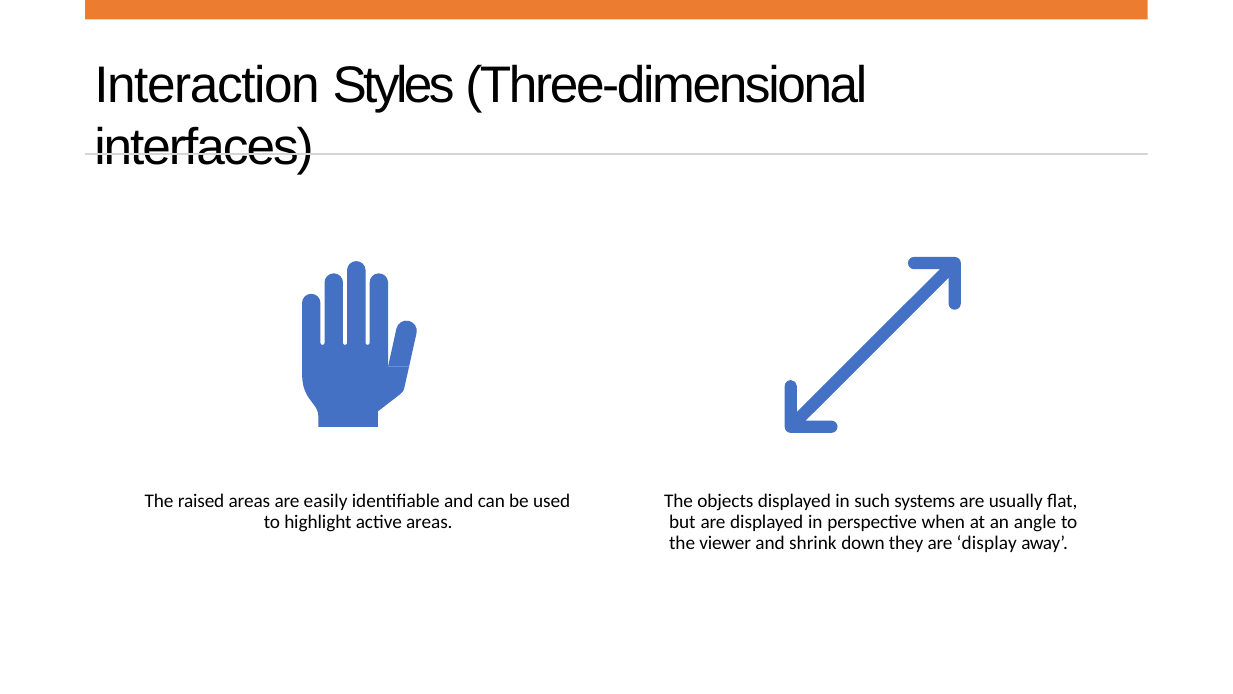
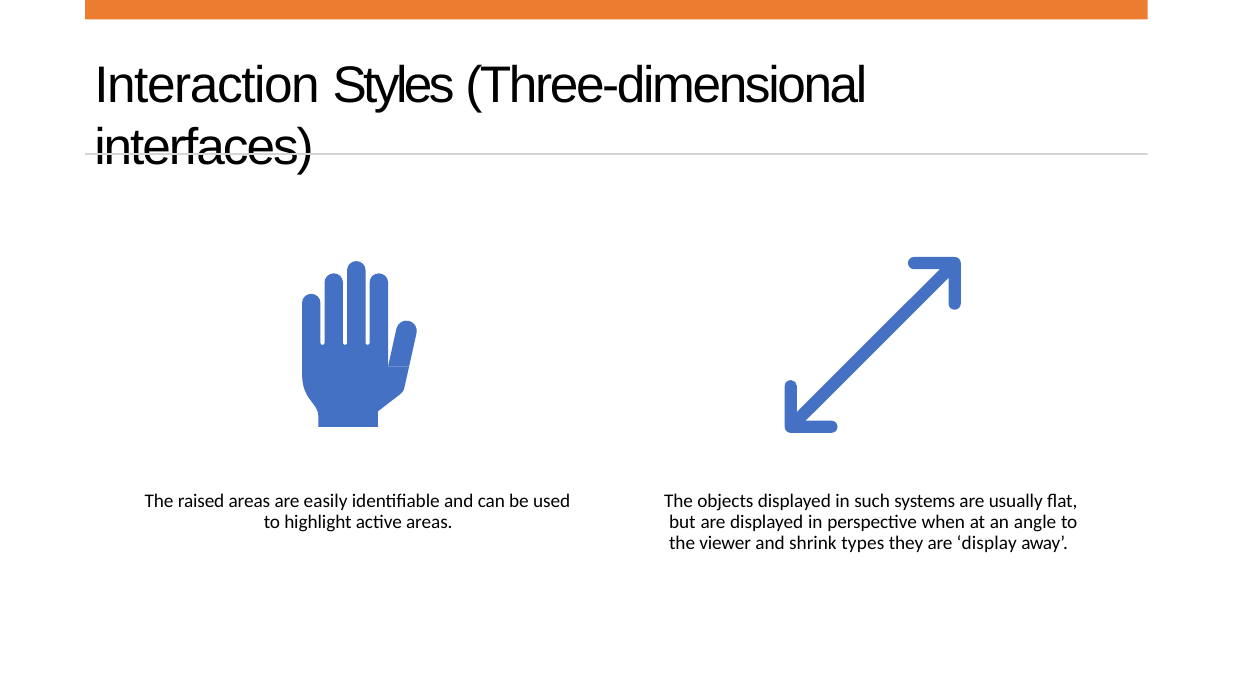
down: down -> types
